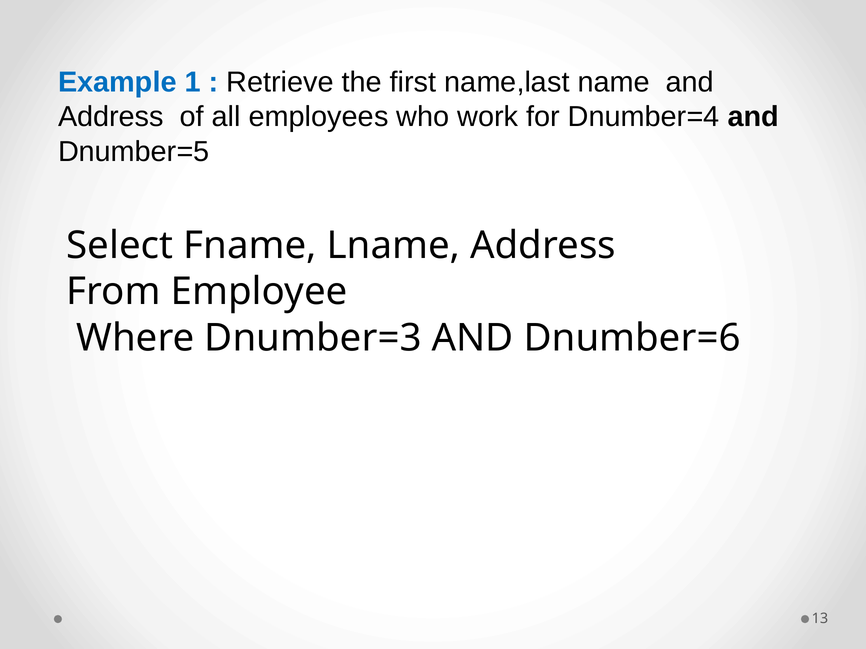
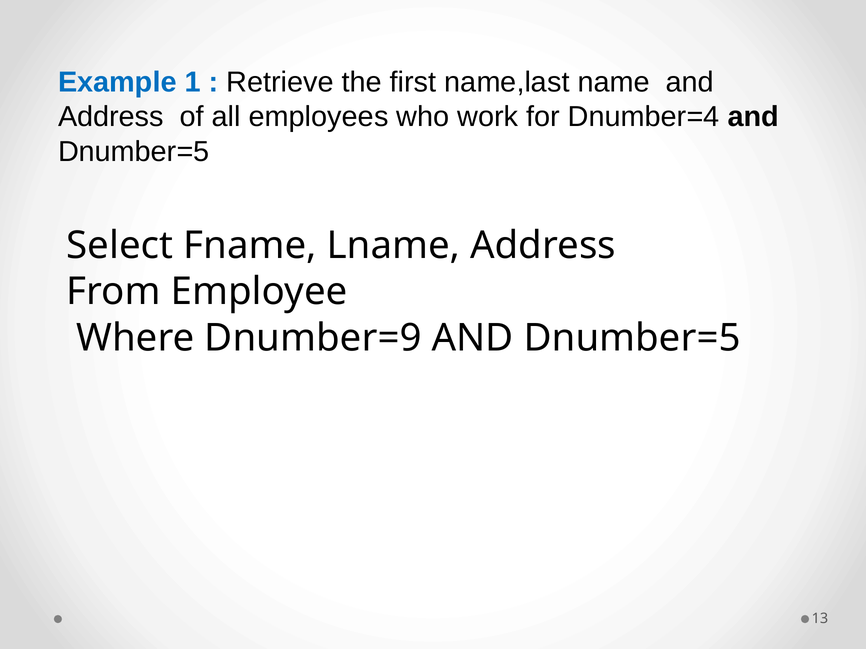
Dnumber=3: Dnumber=3 -> Dnumber=9
Dnumber=6 at (632, 338): Dnumber=6 -> Dnumber=5
